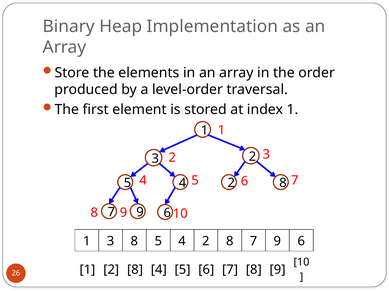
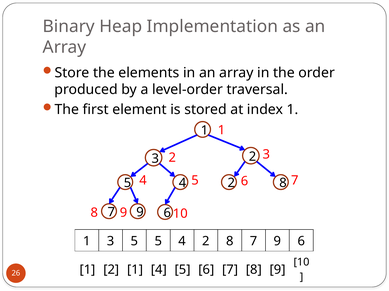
8 at (134, 242): 8 -> 5
1 2 8: 8 -> 1
